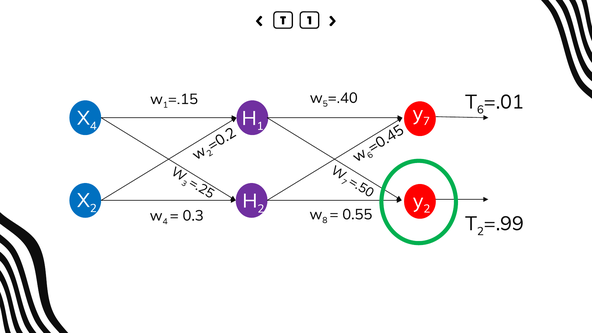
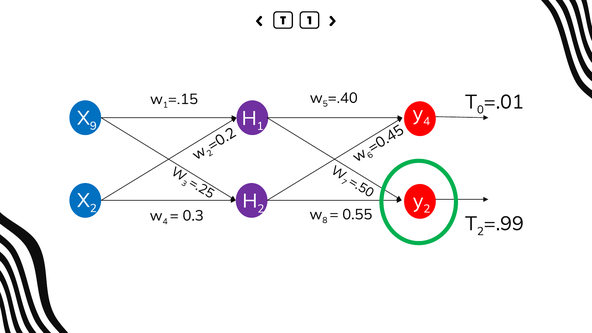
T 6: 6 -> 0
7 at (427, 121): 7 -> 4
4 at (93, 126): 4 -> 9
